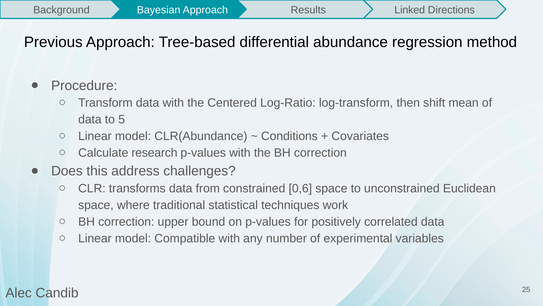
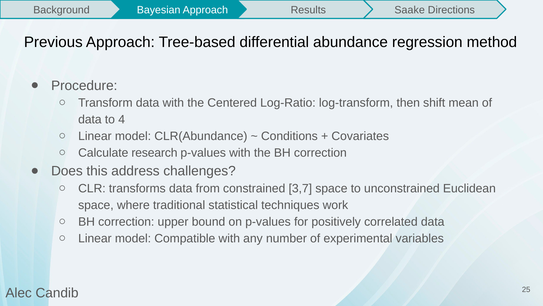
Linked: Linked -> Saake
5: 5 -> 4
0,6: 0,6 -> 3,7
